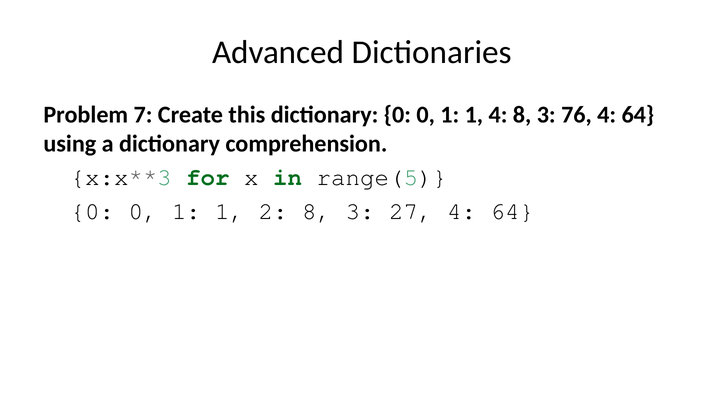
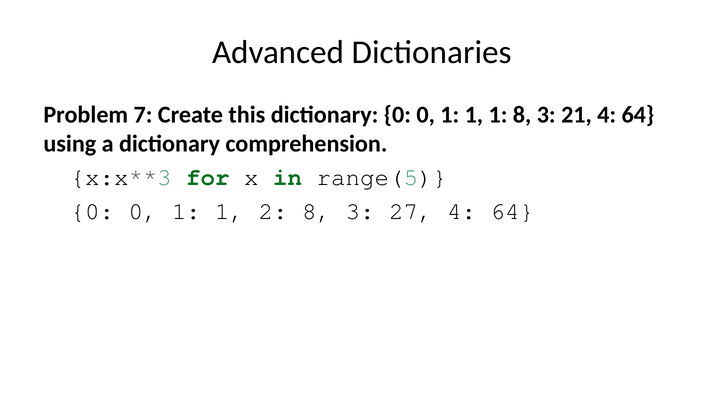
1 1 4: 4 -> 1
76: 76 -> 21
